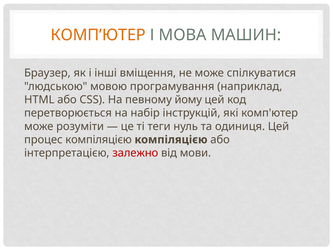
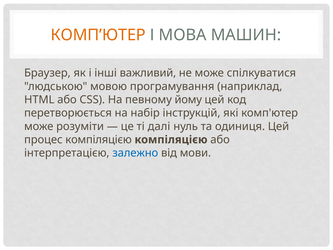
вміщення: вміщення -> важливий
теги: теги -> далі
залежно colour: red -> blue
